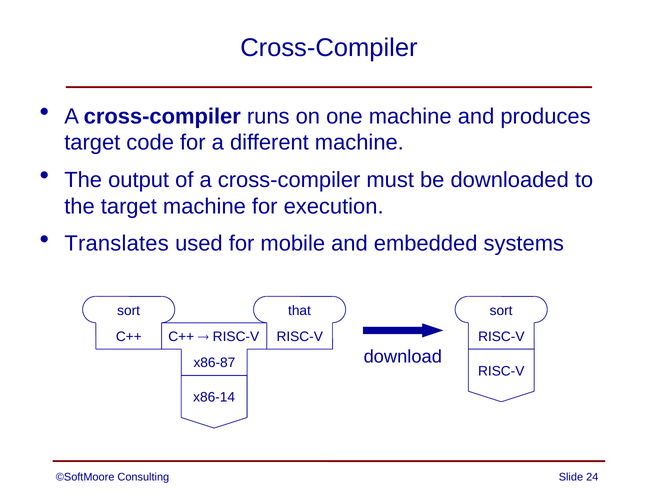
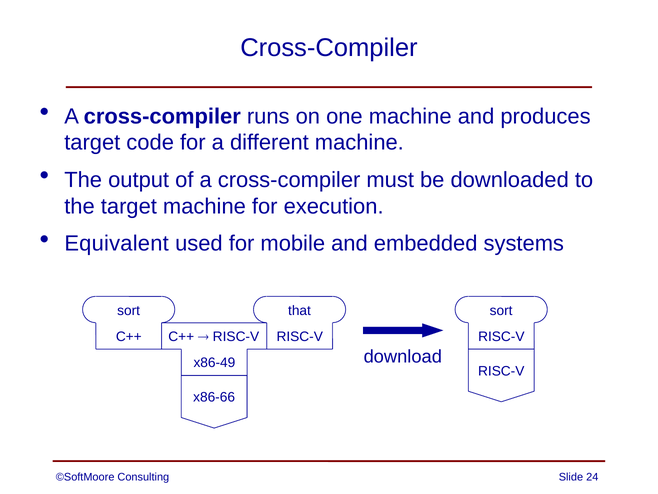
Translates: Translates -> Equivalent
x86-87: x86-87 -> x86-49
x86-14: x86-14 -> x86-66
